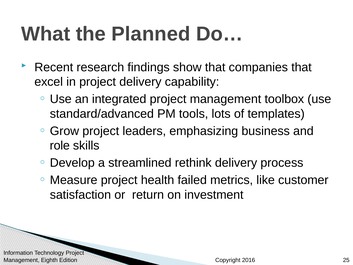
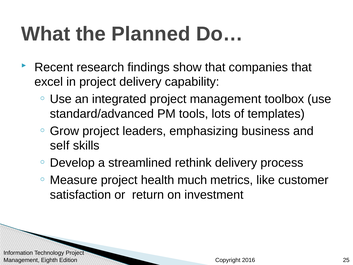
role: role -> self
failed: failed -> much
